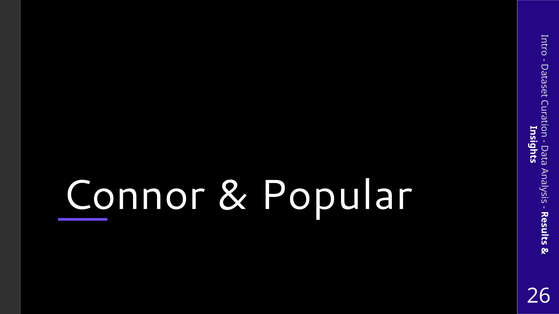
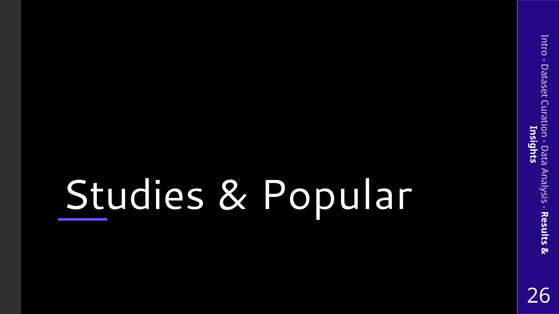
Connor: Connor -> Studies
